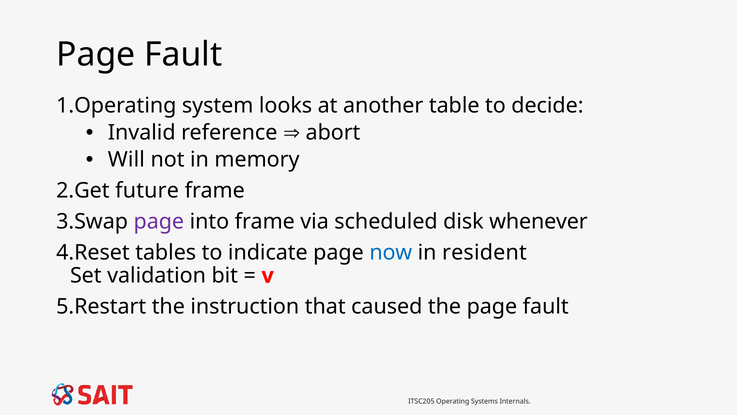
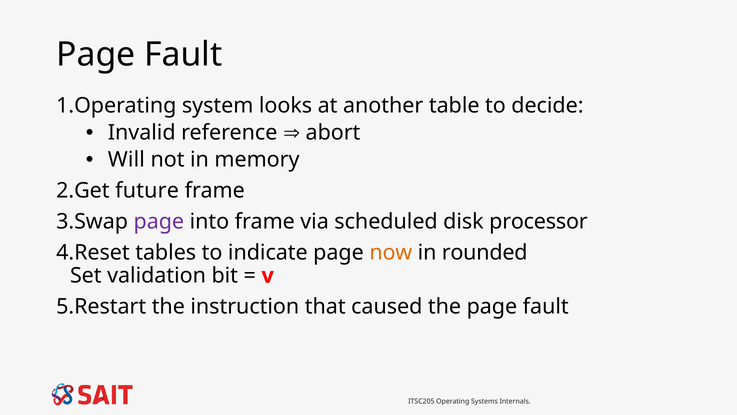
whenever: whenever -> processor
now colour: blue -> orange
resident: resident -> rounded
